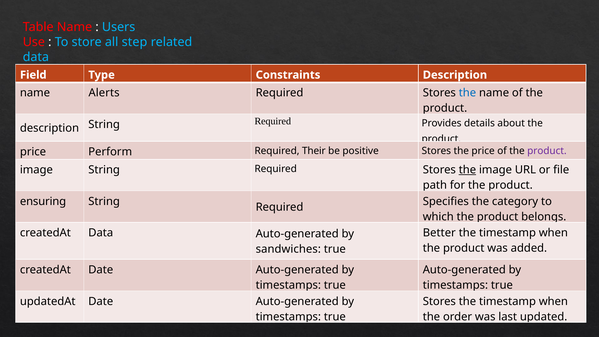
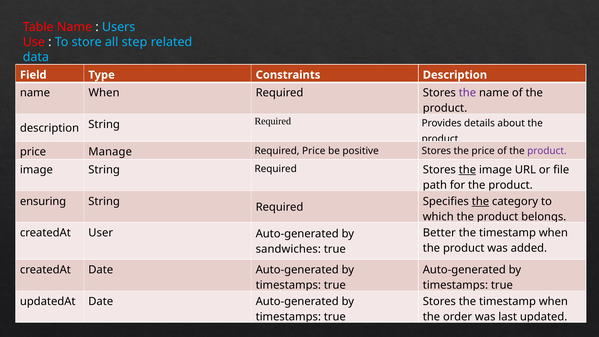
name Alerts: Alerts -> When
the at (467, 93) colour: blue -> purple
Perform: Perform -> Manage
Required Their: Their -> Price
the at (480, 201) underline: none -> present
createdAt Data: Data -> User
